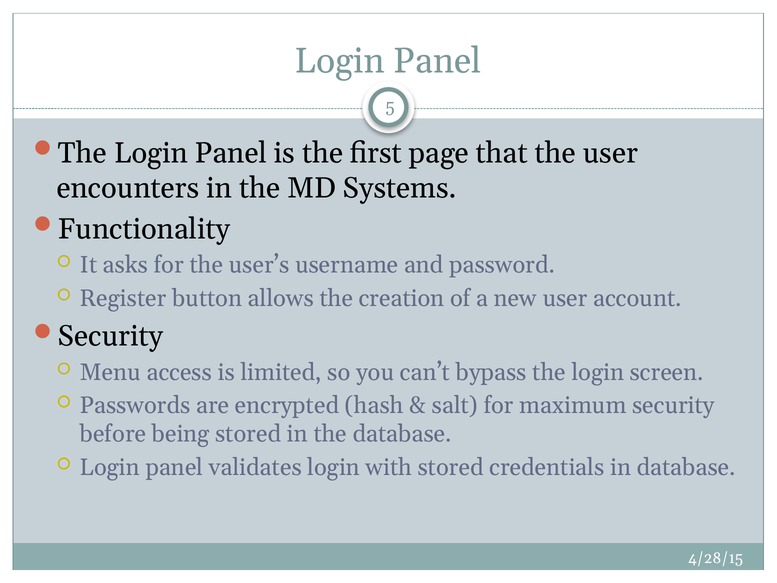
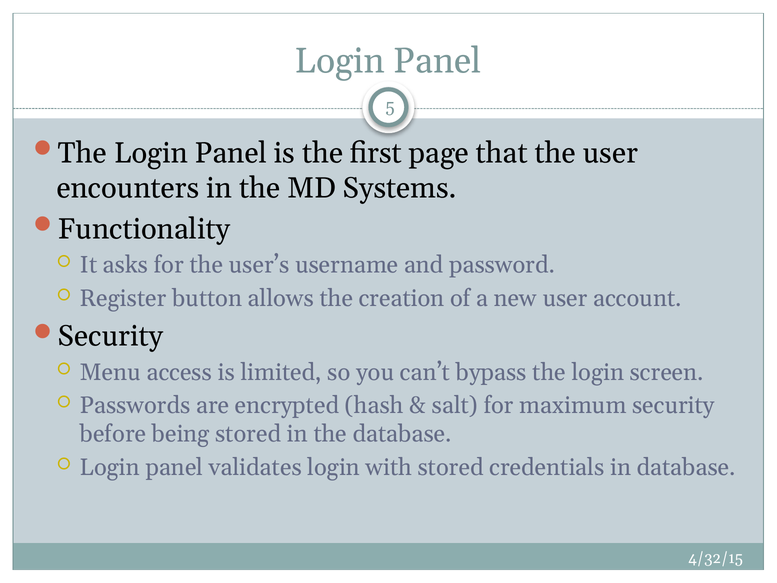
4/28/15: 4/28/15 -> 4/32/15
